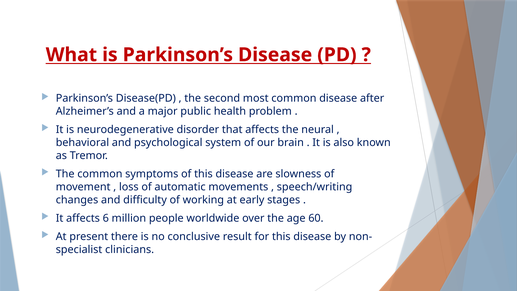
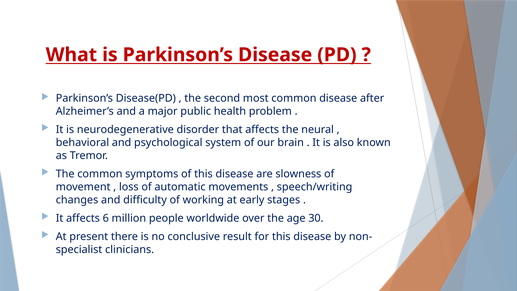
60: 60 -> 30
